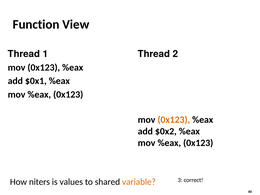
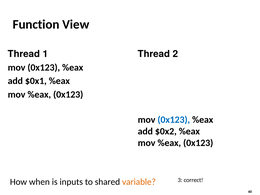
0x123 at (174, 120) colour: orange -> blue
niters: niters -> when
values: values -> inputs
